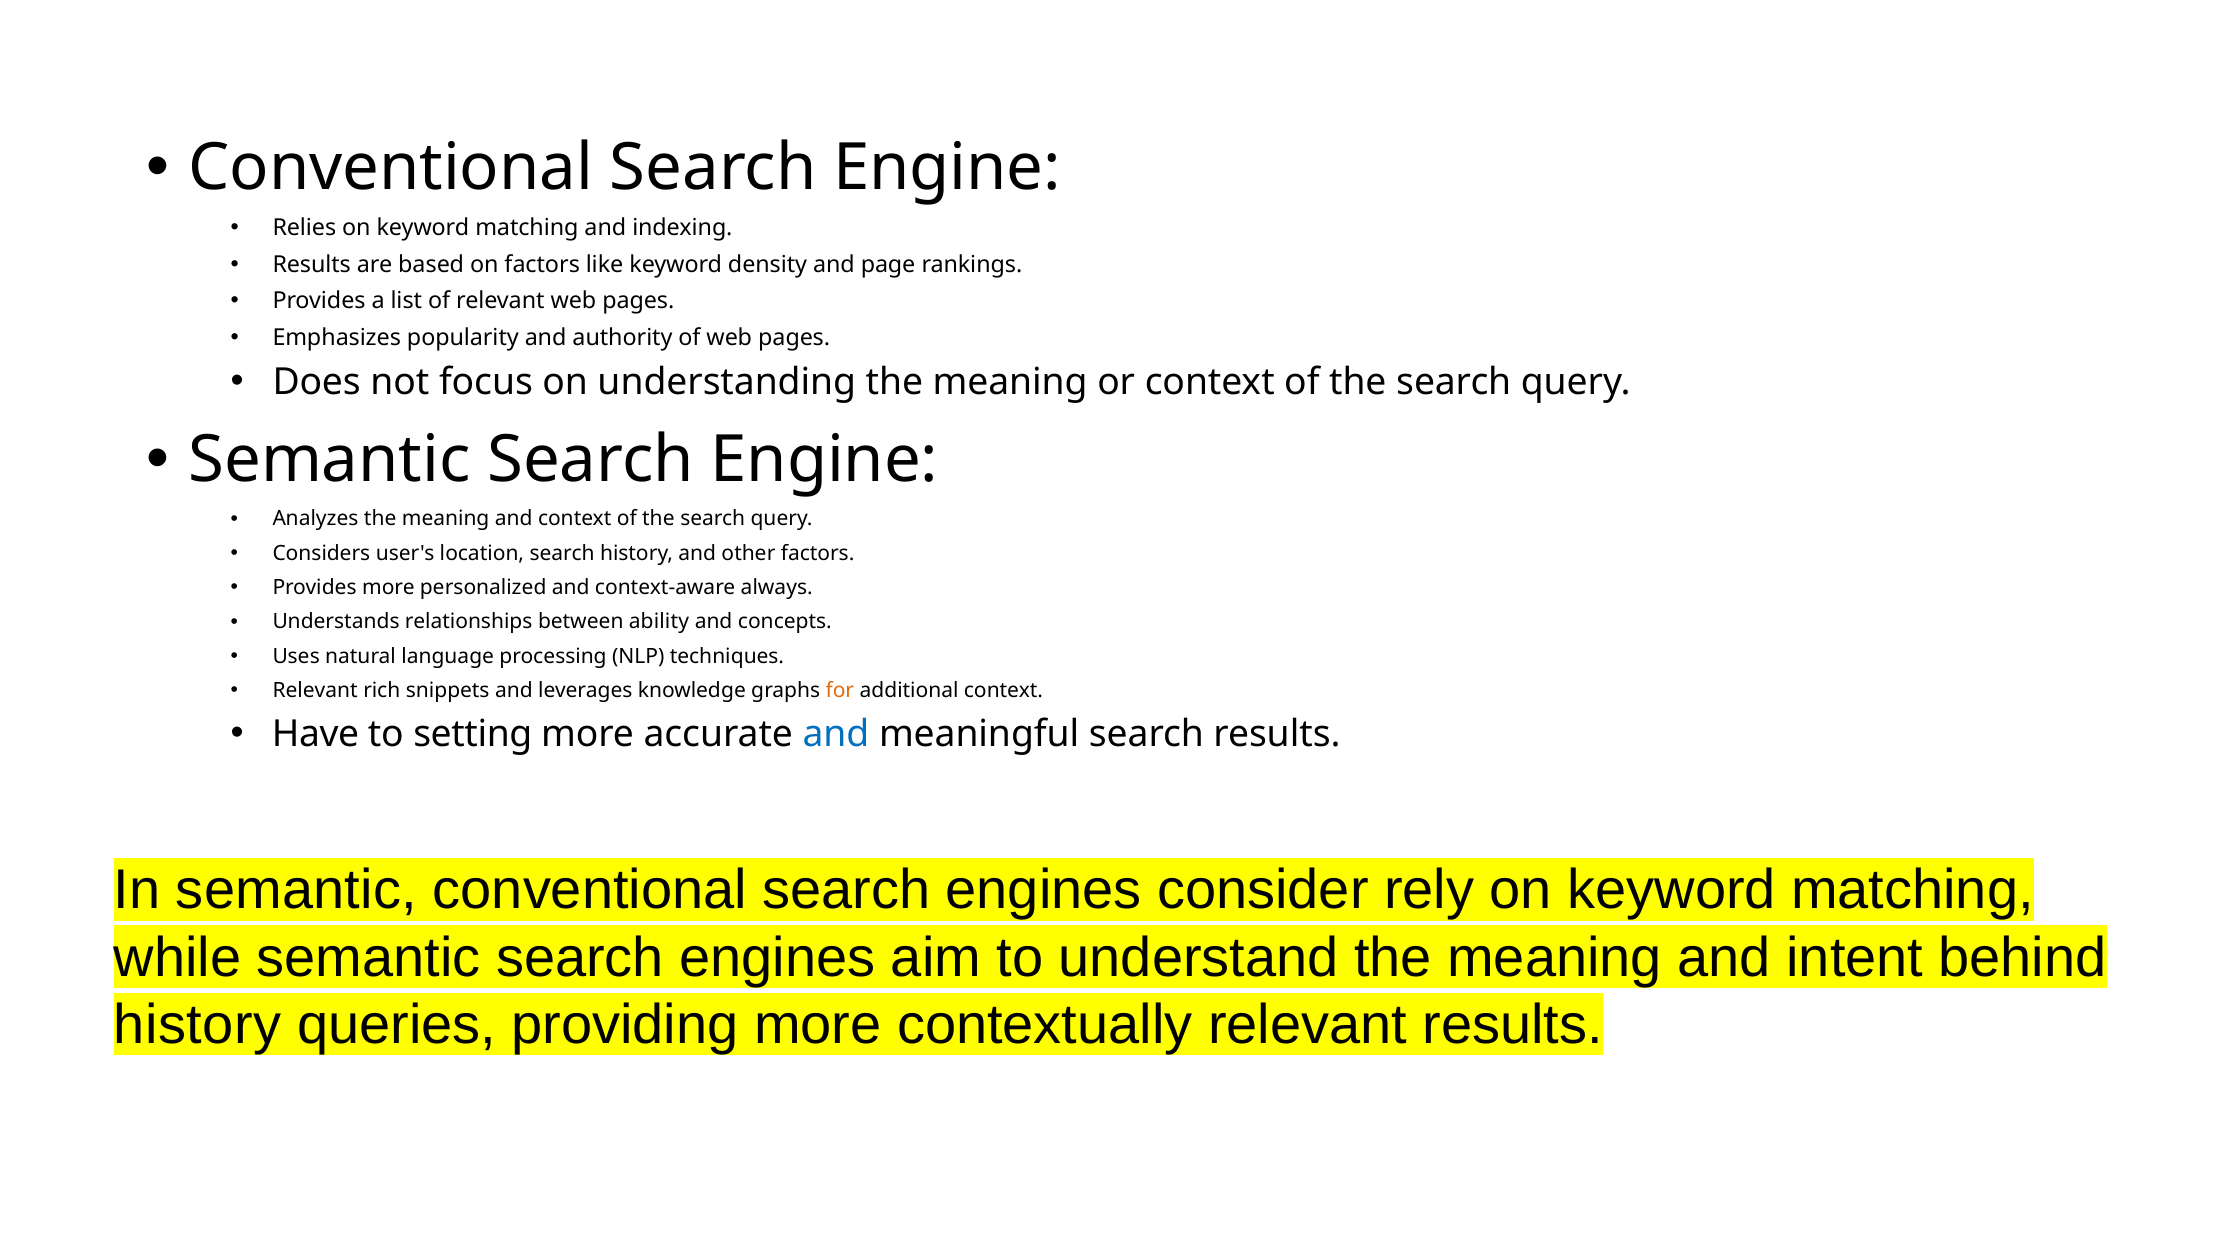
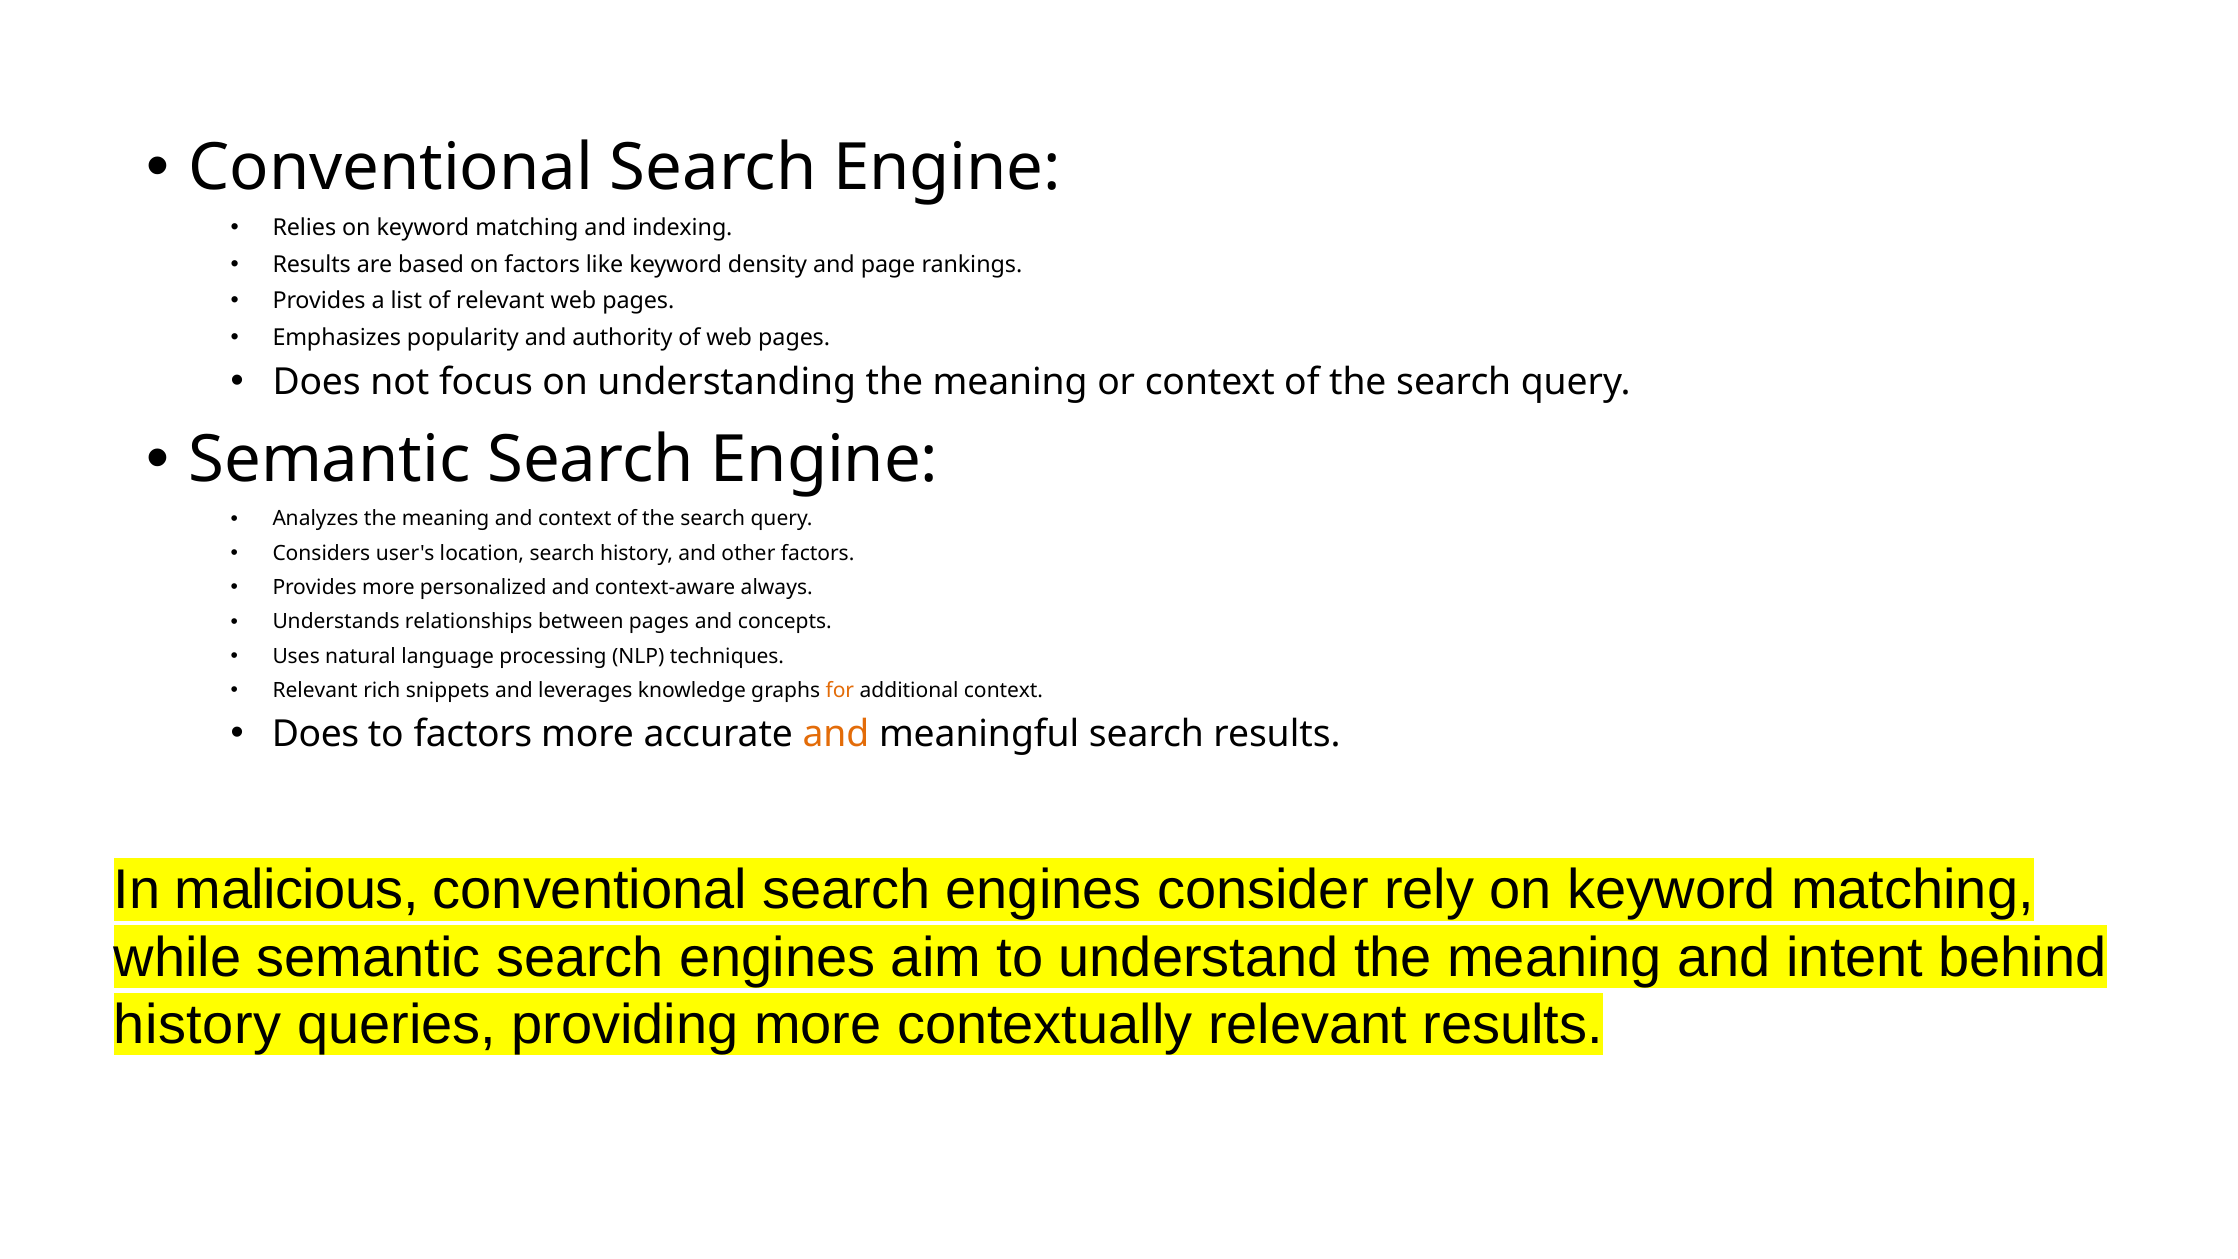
between ability: ability -> pages
Have at (316, 734): Have -> Does
to setting: setting -> factors
and at (836, 734) colour: blue -> orange
In semantic: semantic -> malicious
